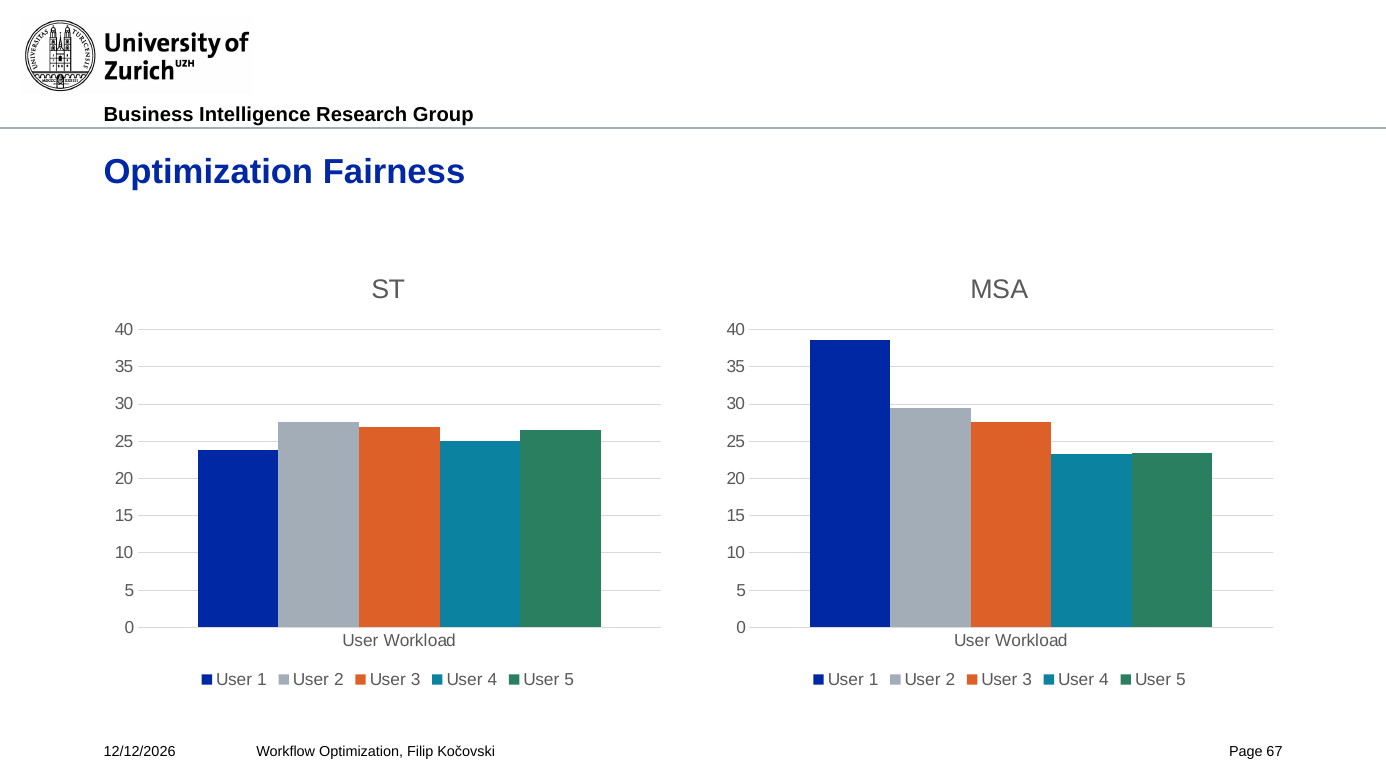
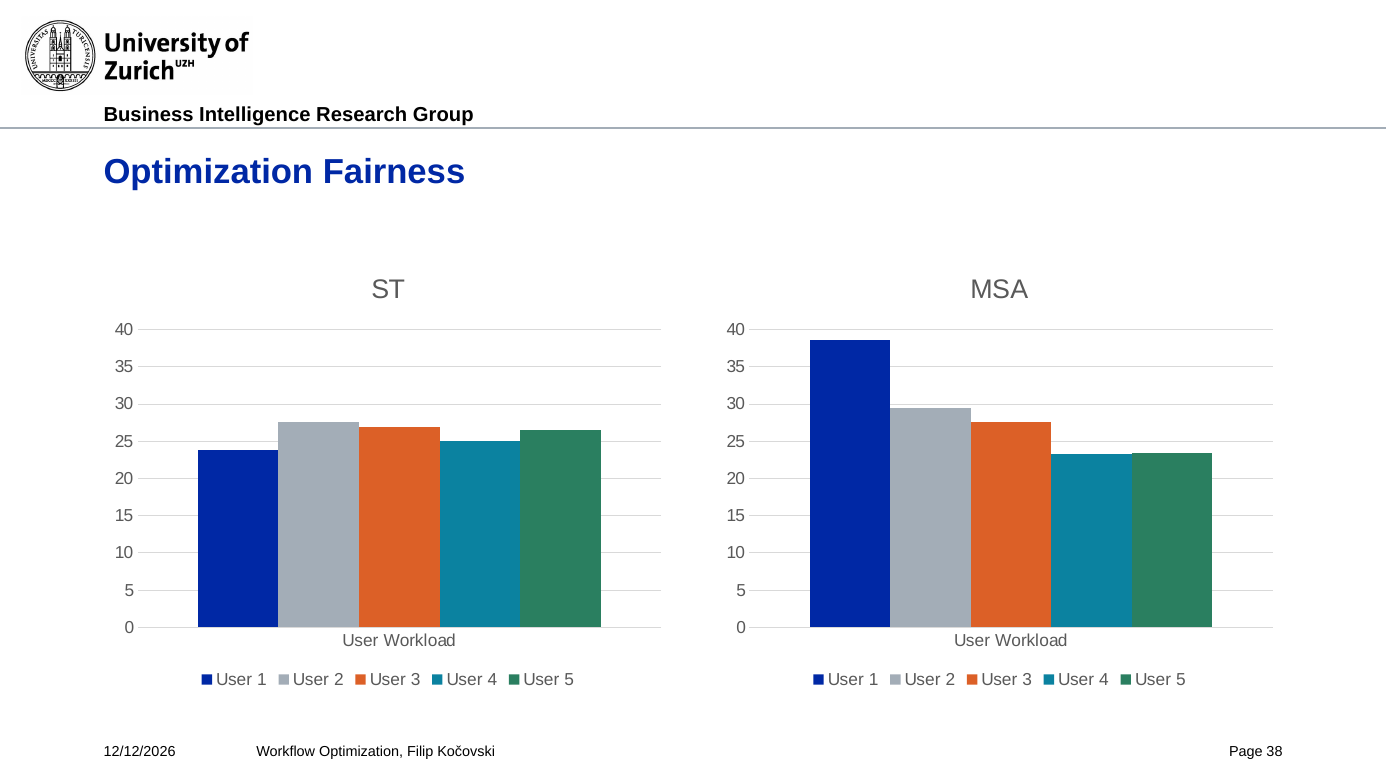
67: 67 -> 38
